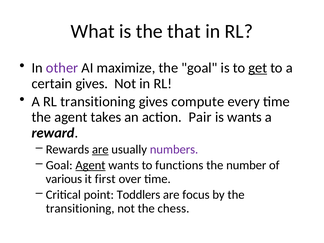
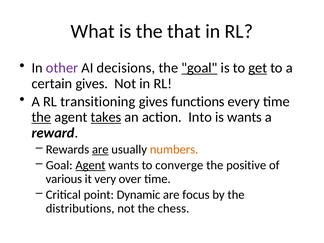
maximize: maximize -> decisions
goal at (199, 68) underline: none -> present
compute: compute -> functions
the at (41, 117) underline: none -> present
takes underline: none -> present
Pair: Pair -> Into
numbers colour: purple -> orange
functions: functions -> converge
number: number -> positive
first: first -> very
Toddlers: Toddlers -> Dynamic
transitioning at (80, 208): transitioning -> distributions
